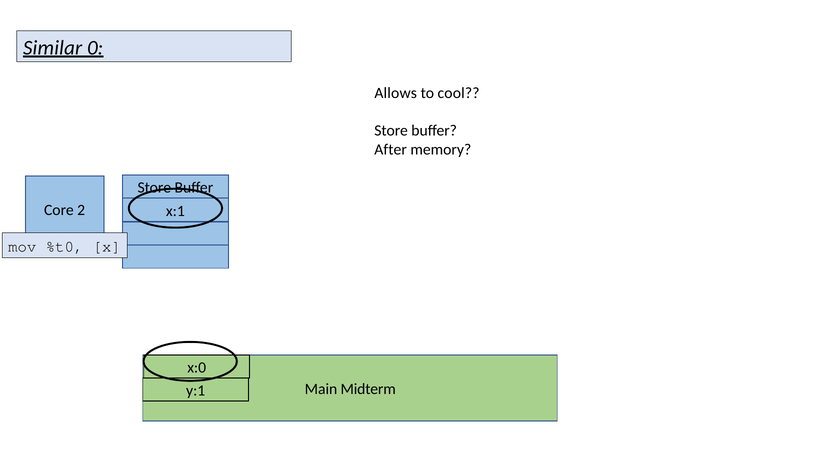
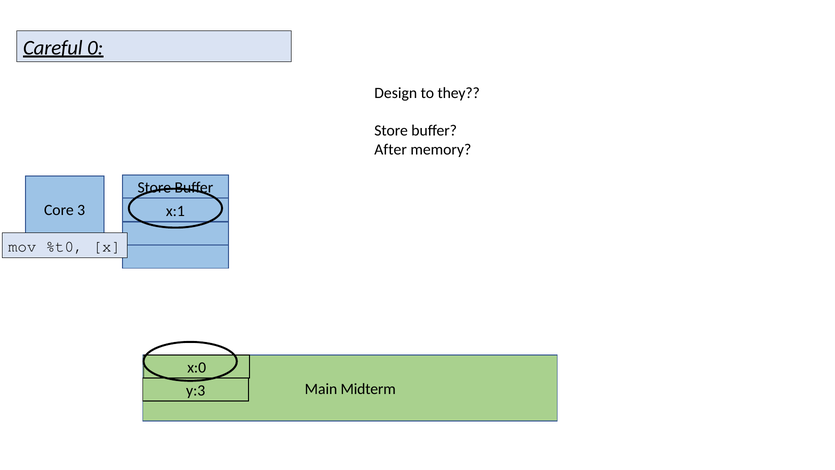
Similar: Similar -> Careful
Allows: Allows -> Design
cool: cool -> they
2: 2 -> 3
y:1: y:1 -> y:3
